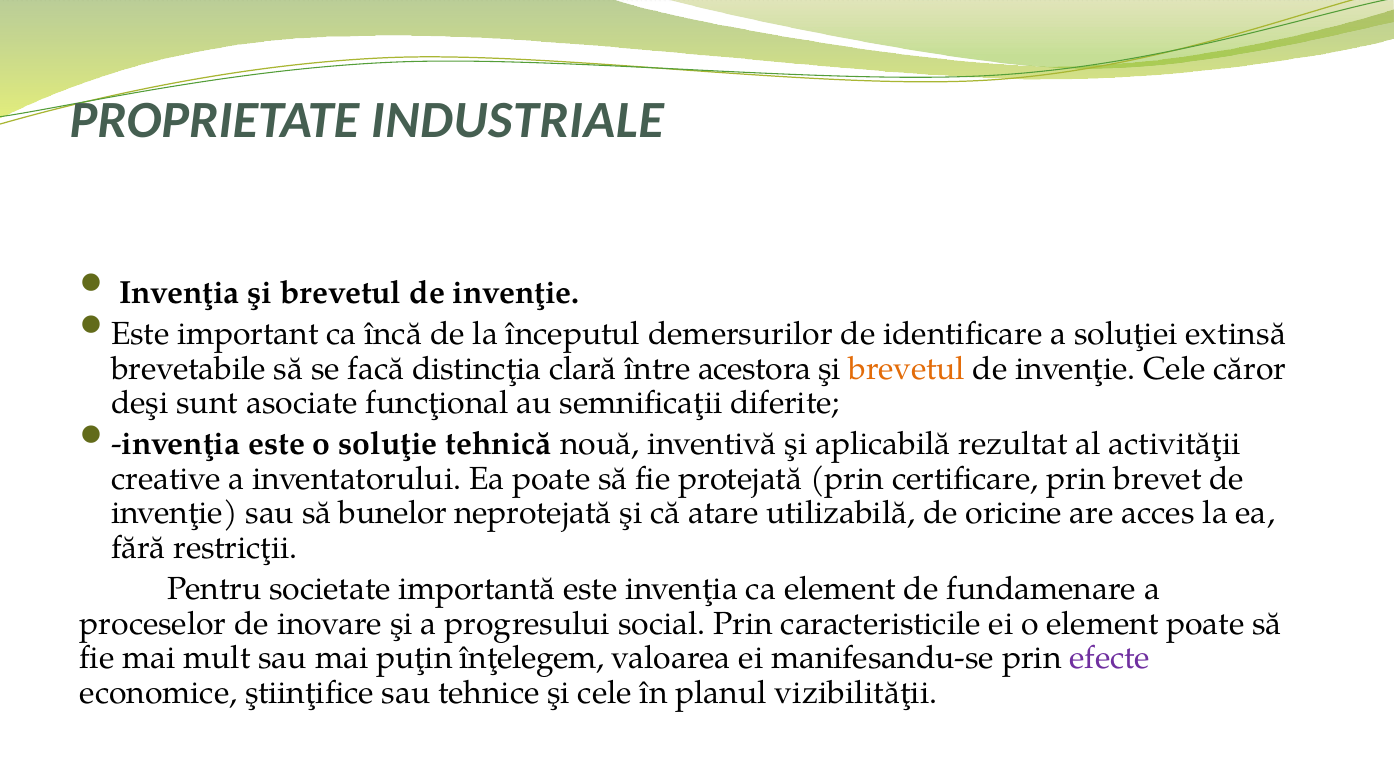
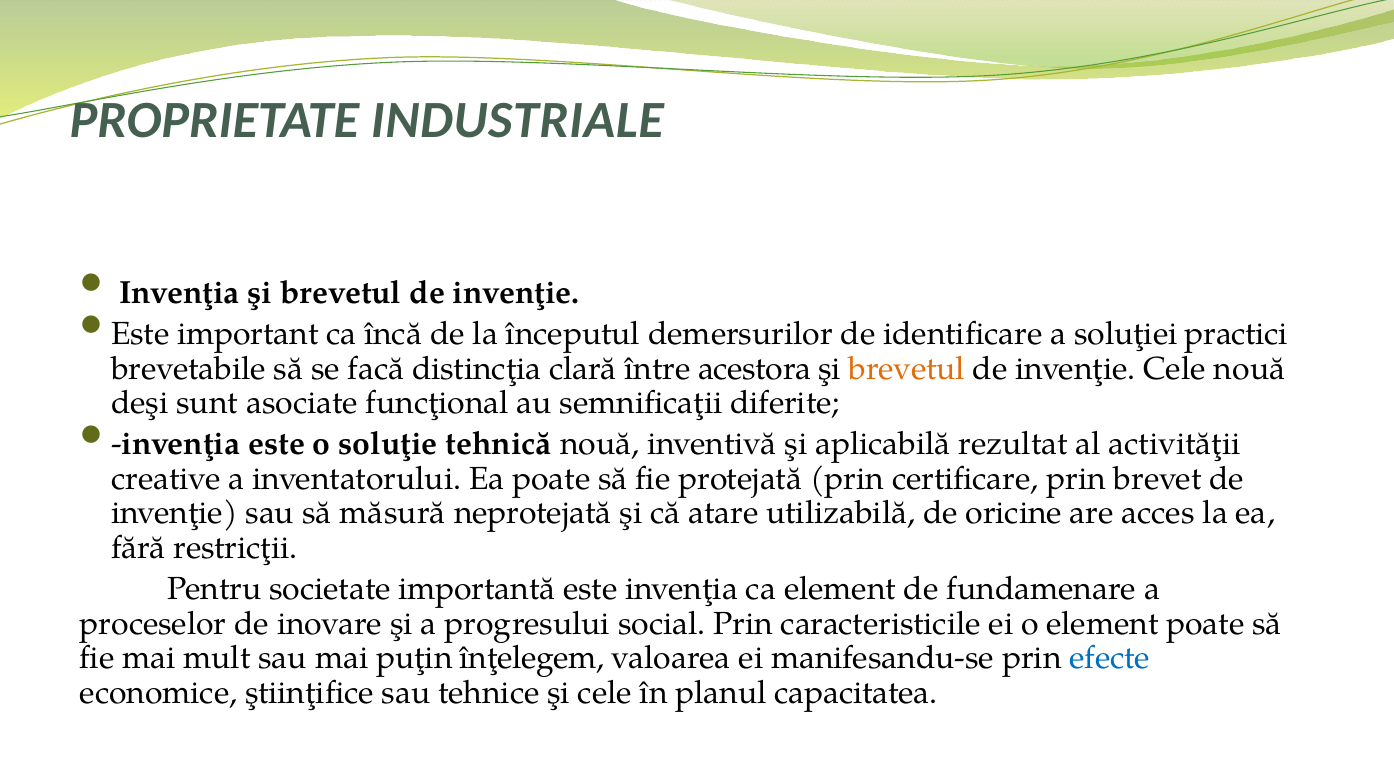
extinsă: extinsă -> practici
Cele căror: căror -> nouă
bunelor: bunelor -> măsură
efecte colour: purple -> blue
vizibilităţii: vizibilităţii -> capacitatea
